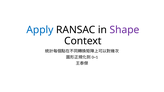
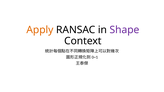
Apply colour: blue -> orange
